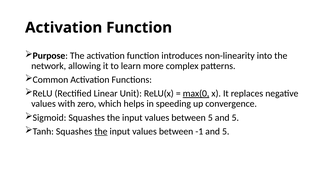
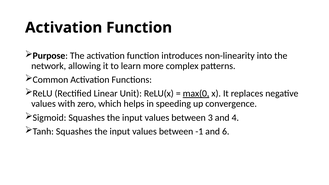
between 5: 5 -> 3
5 at (235, 118): 5 -> 4
the at (101, 131) underline: present -> none
-1 and 5: 5 -> 6
